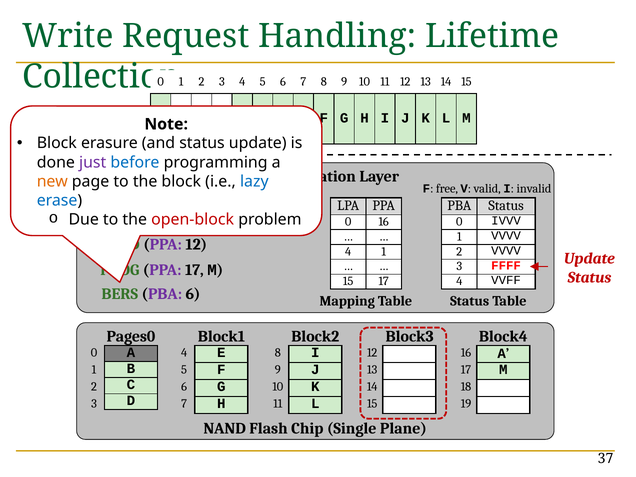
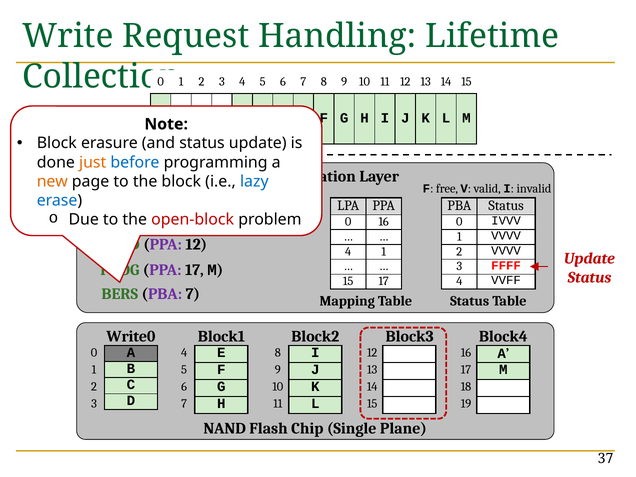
just colour: purple -> orange
PBA 6: 6 -> 7
Pages0: Pages0 -> Write0
